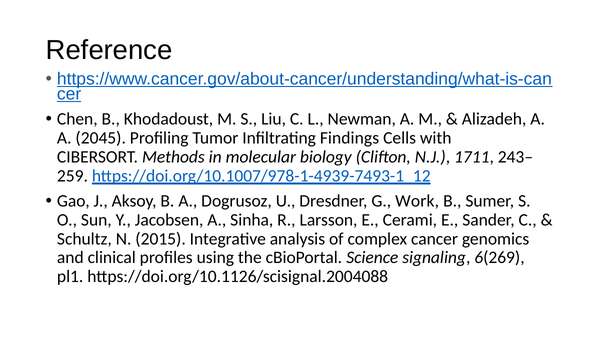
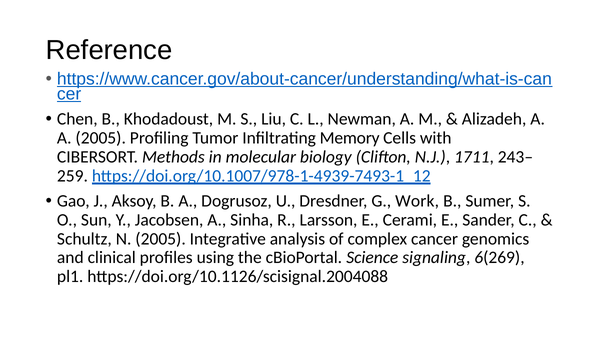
A 2045: 2045 -> 2005
Findings: Findings -> Memory
N 2015: 2015 -> 2005
